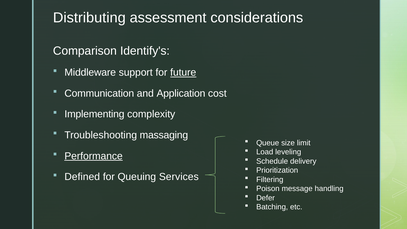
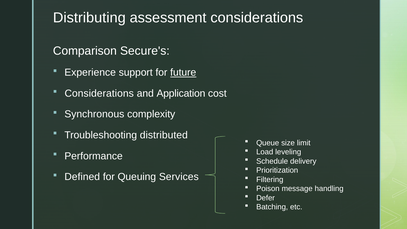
Identify's: Identify's -> Secure's
Middleware: Middleware -> Experience
Communication at (99, 93): Communication -> Considerations
Implementing: Implementing -> Synchronous
massaging: massaging -> distributed
Performance underline: present -> none
